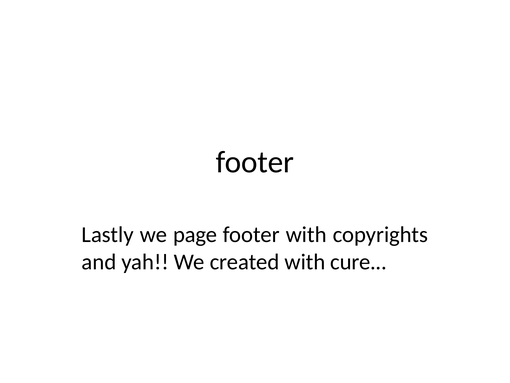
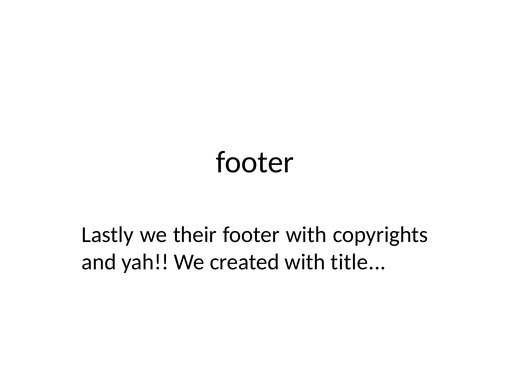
page: page -> their
cure: cure -> title
